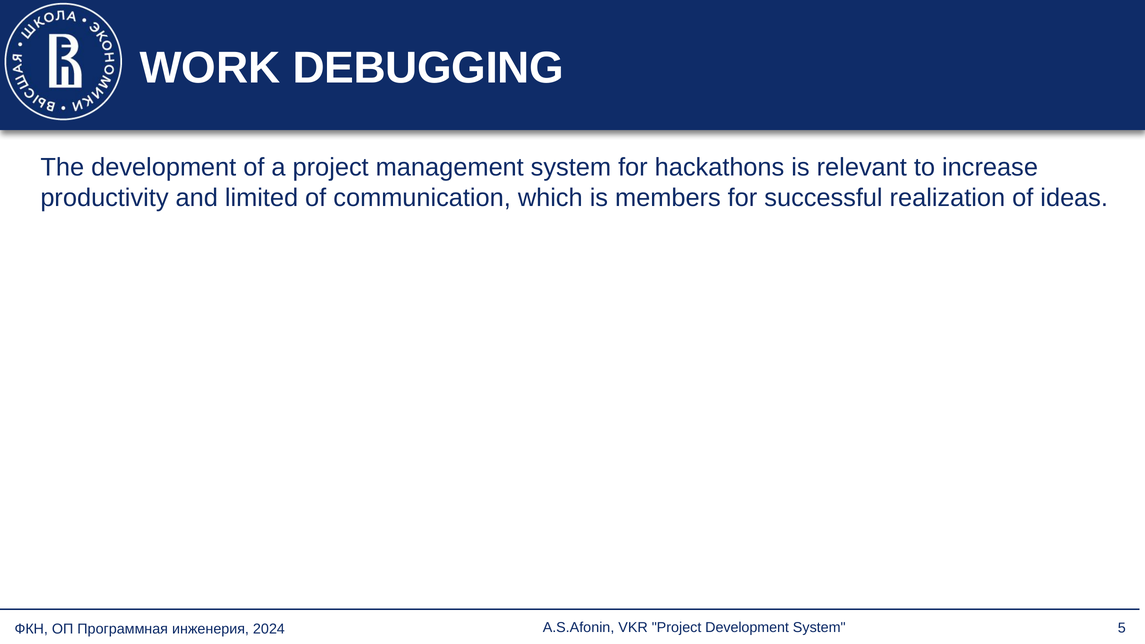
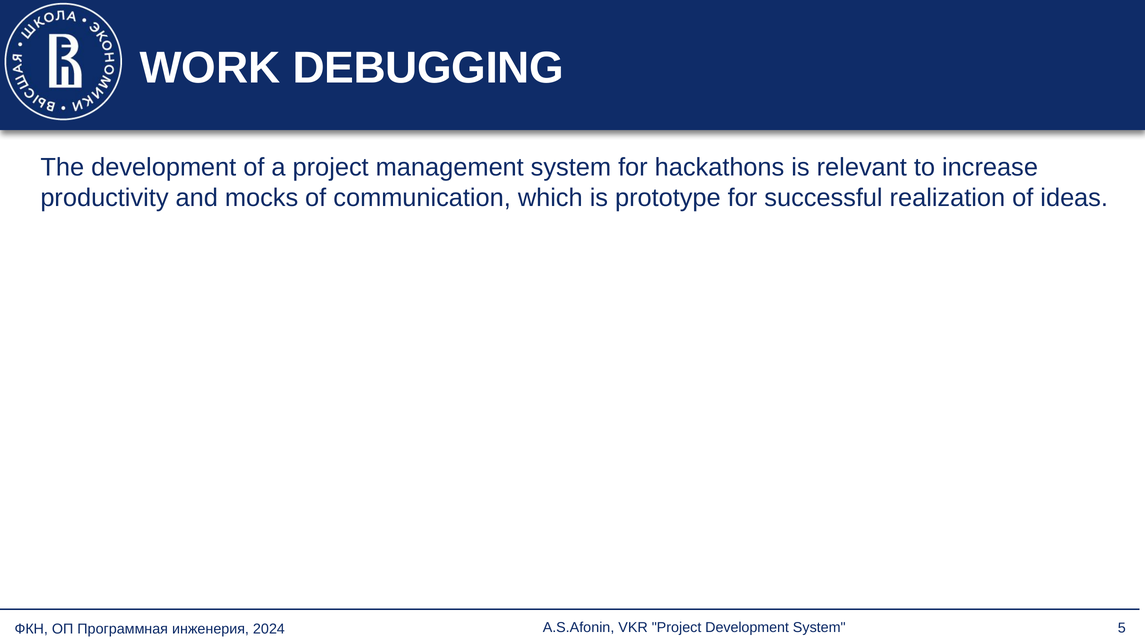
limited: limited -> mocks
members: members -> prototype
